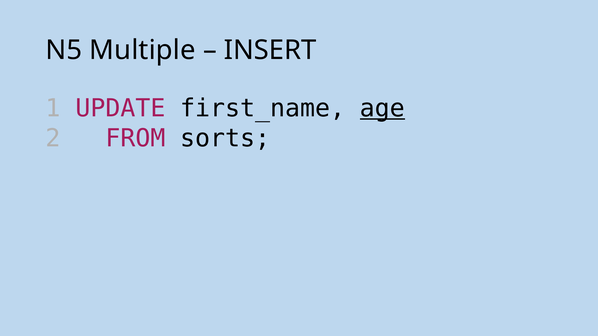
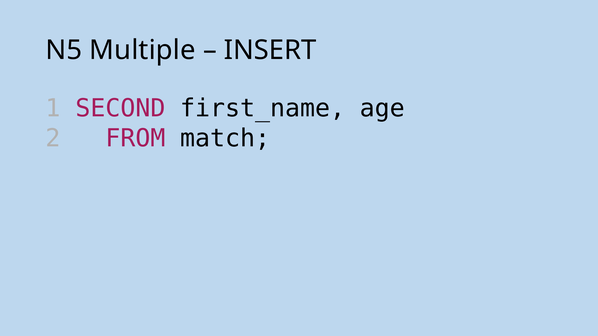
UPDATE: UPDATE -> SECOND
age underline: present -> none
sorts: sorts -> match
